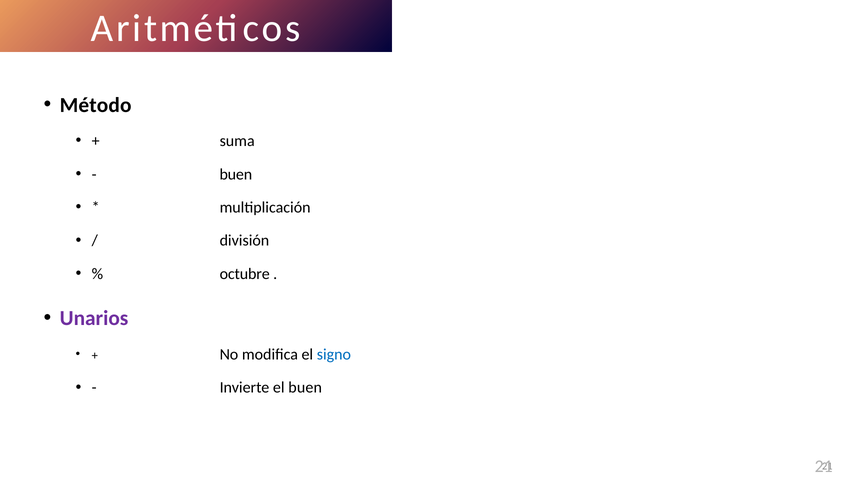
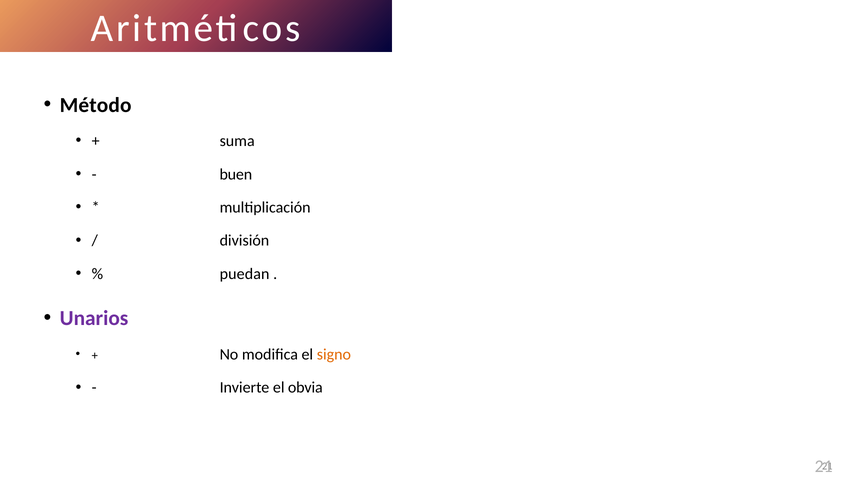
octubre: octubre -> puedan
signo colour: blue -> orange
el buen: buen -> obvia
